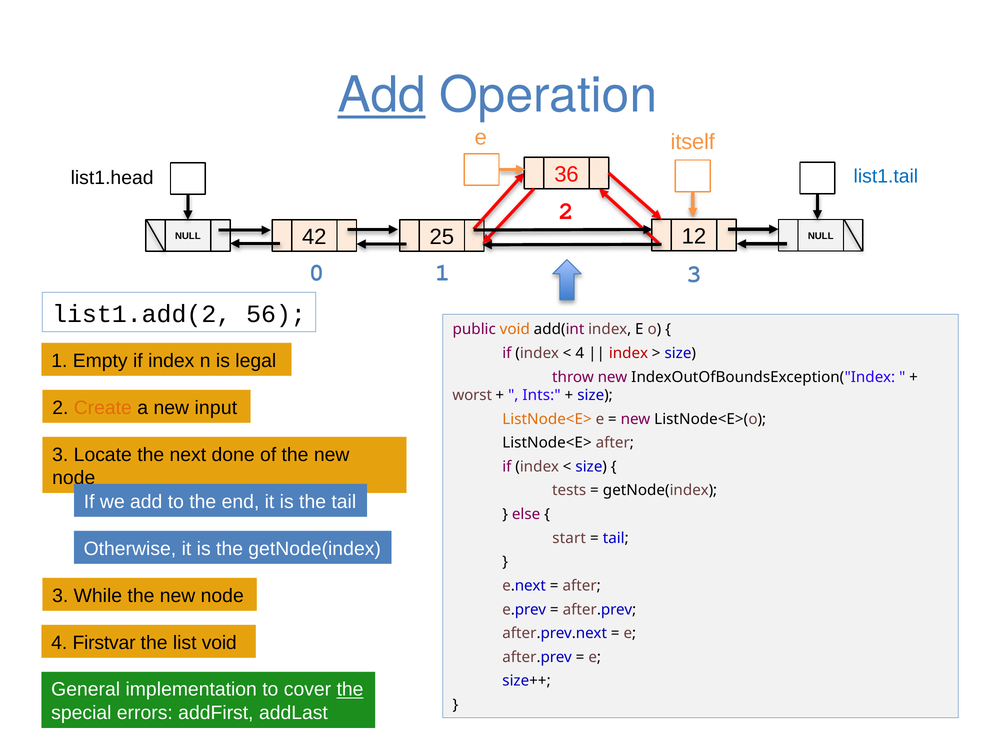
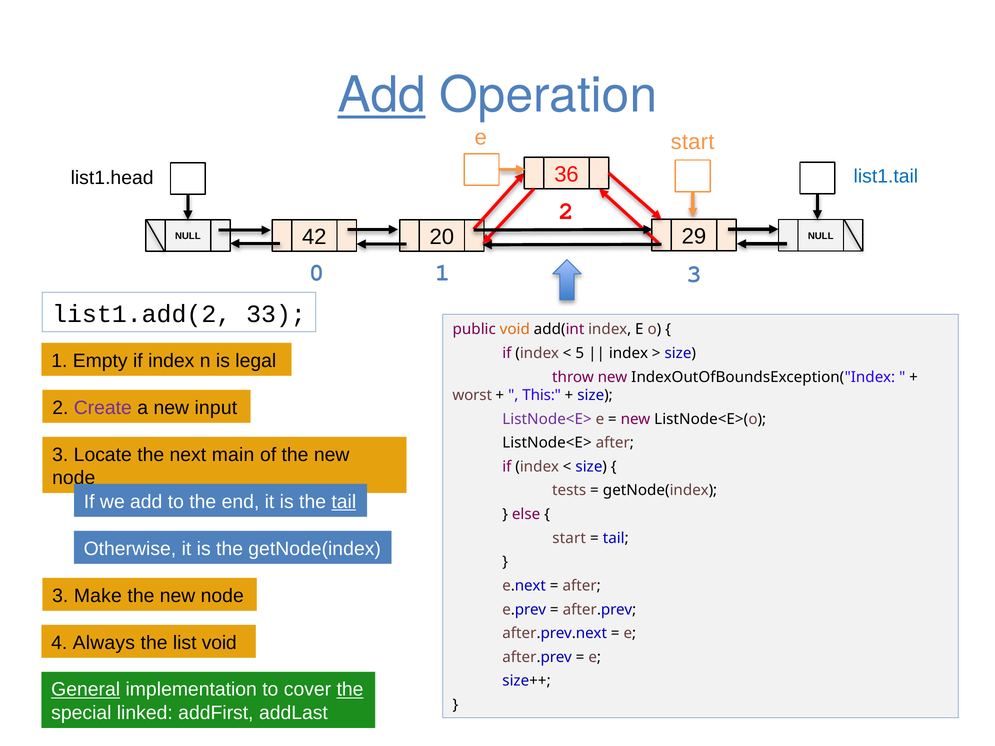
itself at (693, 142): itself -> start
12: 12 -> 29
25: 25 -> 20
56: 56 -> 33
4 at (580, 353): 4 -> 5
index at (629, 353) colour: red -> black
Ints: Ints -> This
Create colour: orange -> purple
ListNode<E> at (547, 419) colour: orange -> purple
done: done -> main
tail at (344, 502) underline: none -> present
While: While -> Make
Firstvar: Firstvar -> Always
General underline: none -> present
errors: errors -> linked
